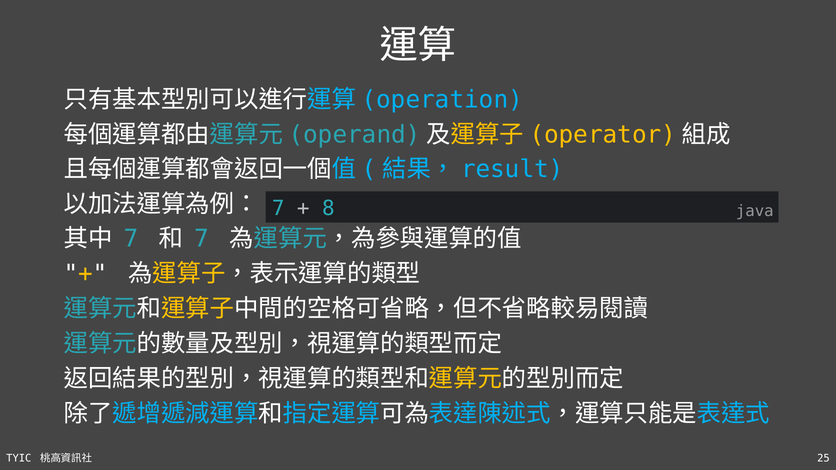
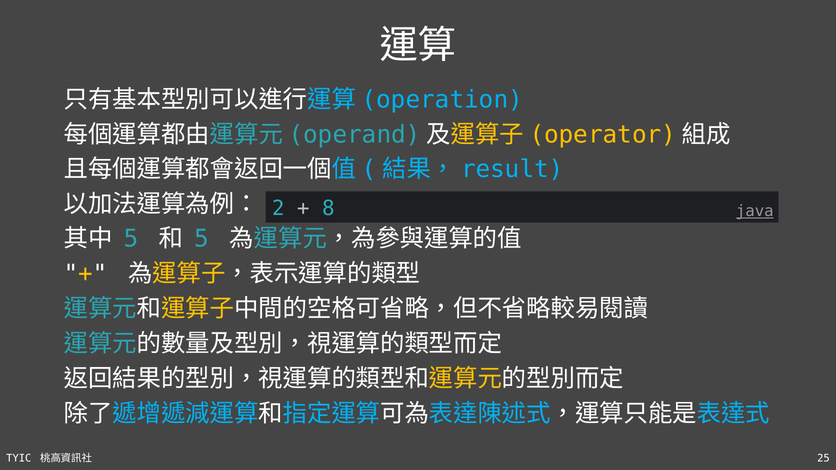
7 at (278, 209): 7 -> 2
java underline: none -> present
7 at (131, 239): 7 -> 5
7 at (202, 239): 7 -> 5
